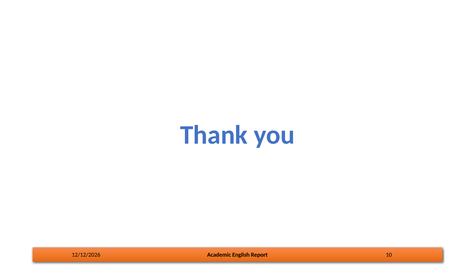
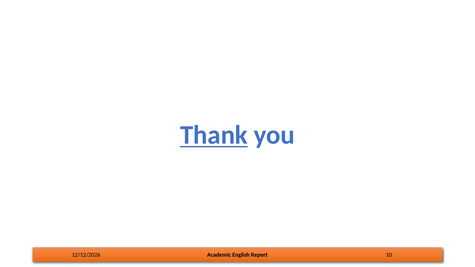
Thank underline: none -> present
